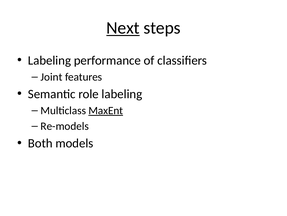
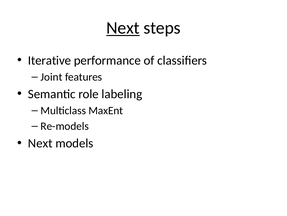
Labeling at (49, 60): Labeling -> Iterative
MaxEnt underline: present -> none
Both at (40, 143): Both -> Next
